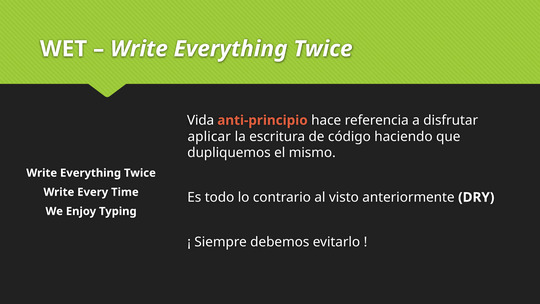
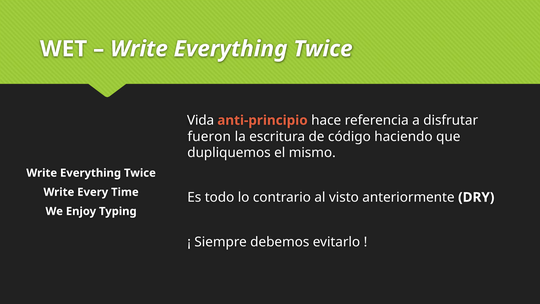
aplicar: aplicar -> fueron
